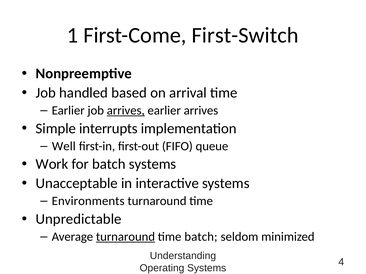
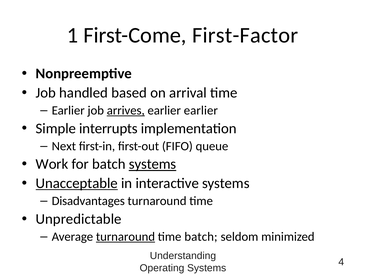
First-Switch: First-Switch -> First-Factor
earlier arrives: arrives -> earlier
Well: Well -> Next
systems at (153, 164) underline: none -> present
Unacceptable underline: none -> present
Environments: Environments -> Disadvantages
